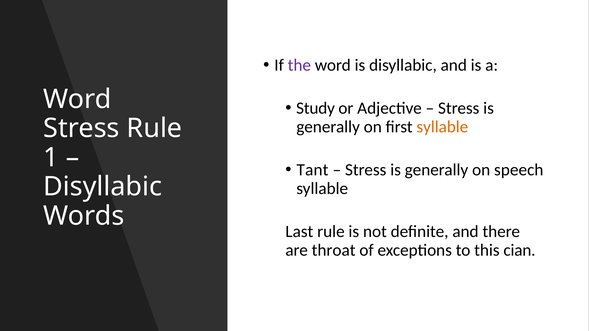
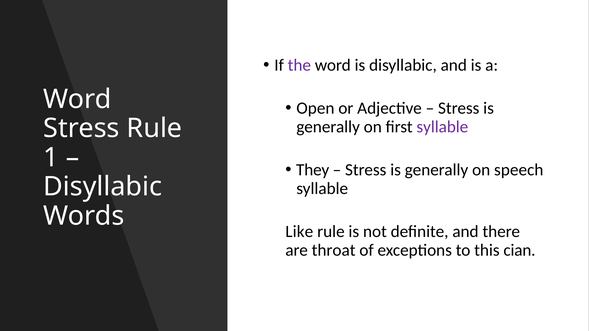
Study: Study -> Open
syllable at (442, 127) colour: orange -> purple
Tant: Tant -> They
Last: Last -> Like
